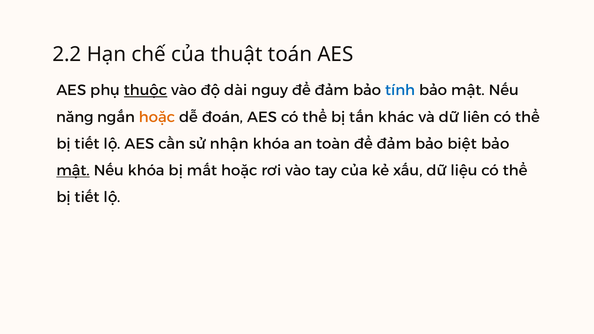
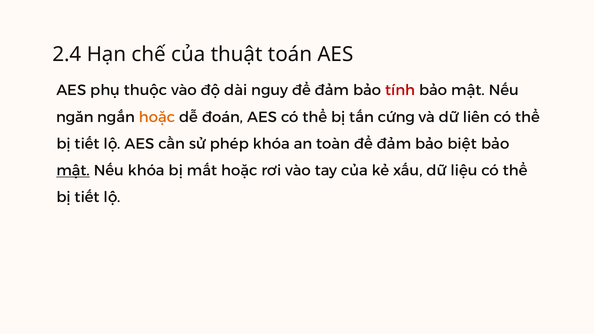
2.2: 2.2 -> 2.4
thuộc underline: present -> none
tính colour: blue -> red
năng: năng -> ngăn
khác: khác -> cứng
nhận: nhận -> phép
